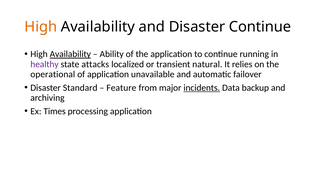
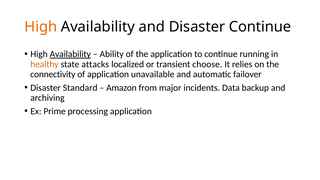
healthy colour: purple -> orange
natural: natural -> choose
operational: operational -> connectivity
Feature: Feature -> Amazon
incidents underline: present -> none
Times: Times -> Prime
